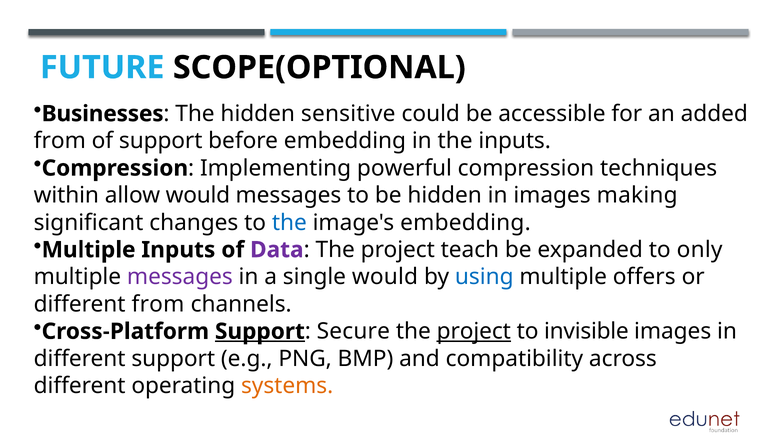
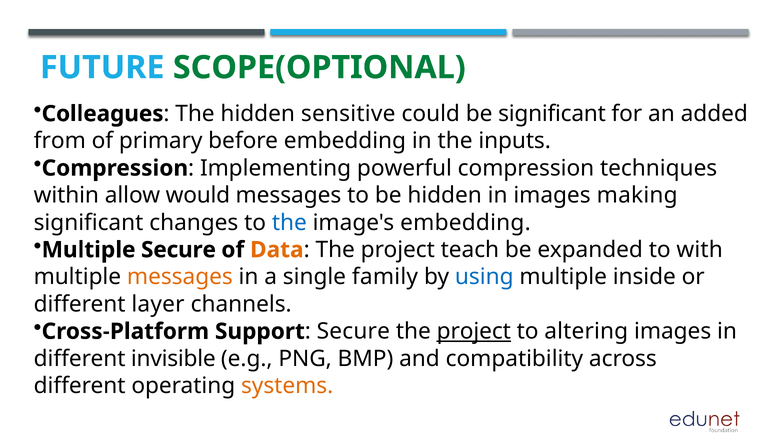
SCOPE(OPTIONAL colour: black -> green
Businesses: Businesses -> Colleagues
be accessible: accessible -> significant
of support: support -> primary
Multiple Inputs: Inputs -> Secure
Data colour: purple -> orange
only: only -> with
messages at (180, 277) colour: purple -> orange
single would: would -> family
offers: offers -> inside
different from: from -> layer
Support at (260, 331) underline: present -> none
invisible: invisible -> altering
different support: support -> invisible
